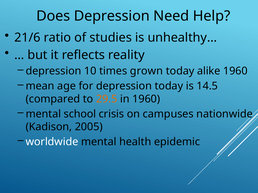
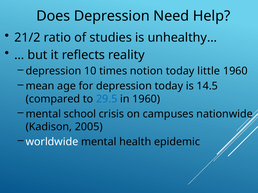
21/6: 21/6 -> 21/2
grown: grown -> notion
alike: alike -> little
29.5 colour: orange -> blue
